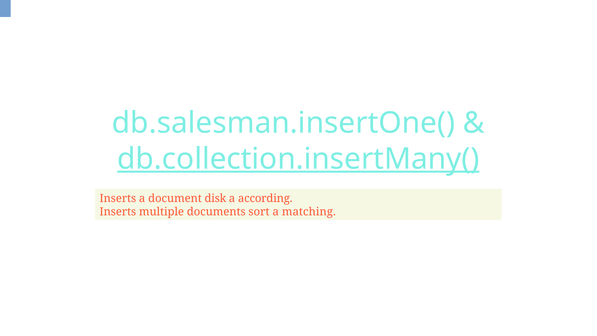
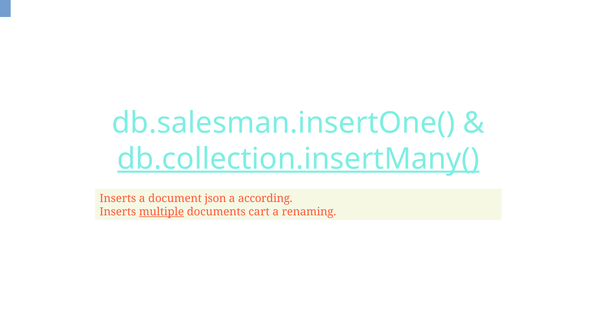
disk: disk -> json
multiple underline: none -> present
sort: sort -> cart
matching: matching -> renaming
